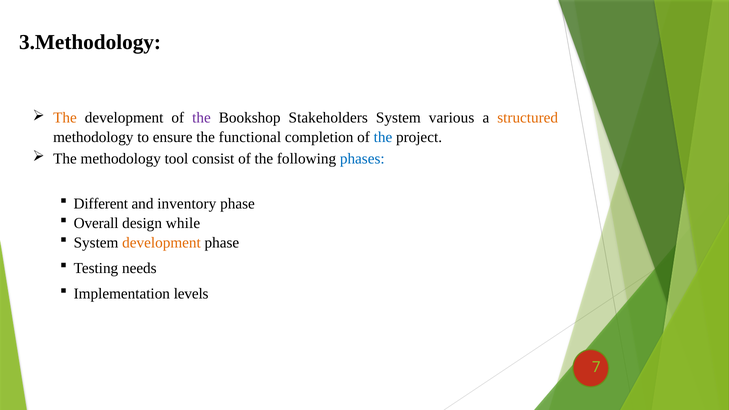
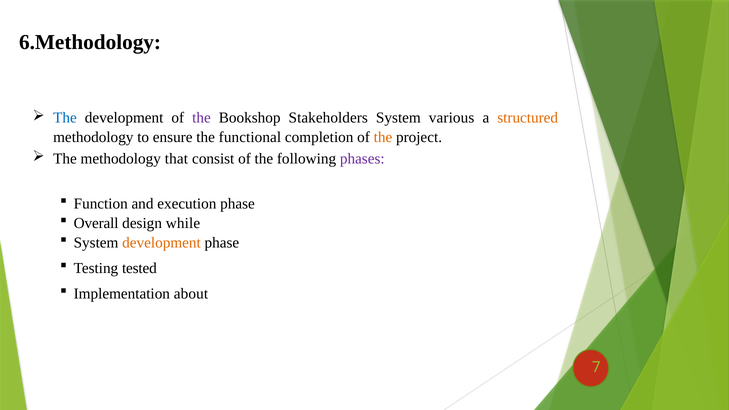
3.Methodology: 3.Methodology -> 6.Methodology
The at (65, 118) colour: orange -> blue
the at (383, 138) colour: blue -> orange
tool: tool -> that
phases colour: blue -> purple
Different: Different -> Function
inventory: inventory -> execution
needs: needs -> tested
levels: levels -> about
